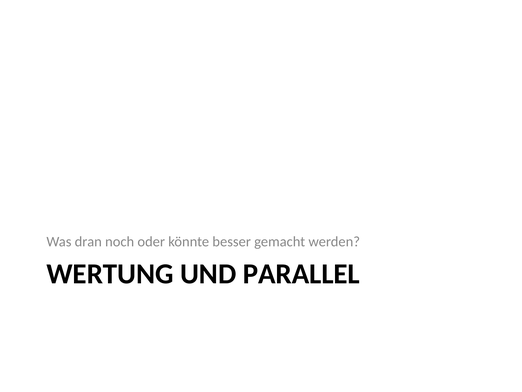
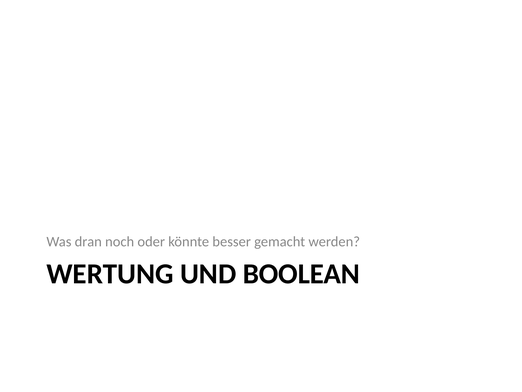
PARALLEL: PARALLEL -> BOOLEAN
